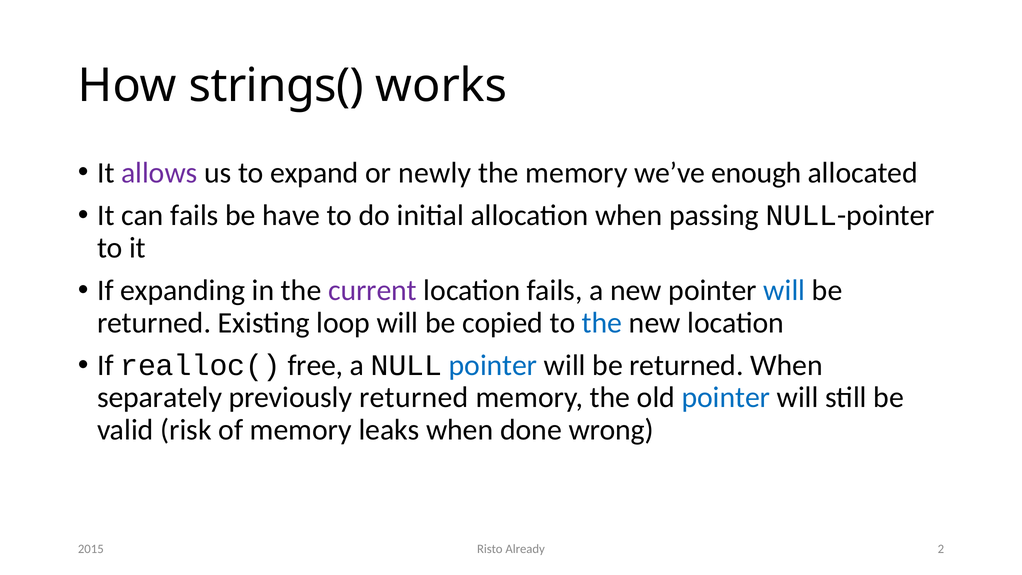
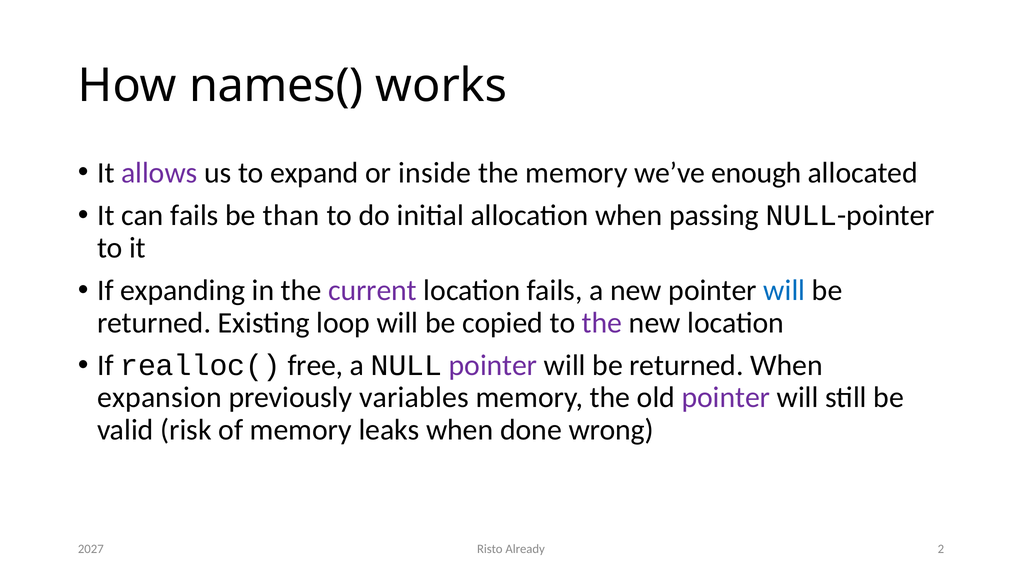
strings(: strings( -> names(
newly: newly -> inside
have: have -> than
the at (602, 323) colour: blue -> purple
pointer at (493, 365) colour: blue -> purple
separately: separately -> expansion
previously returned: returned -> variables
pointer at (726, 398) colour: blue -> purple
2015: 2015 -> 2027
